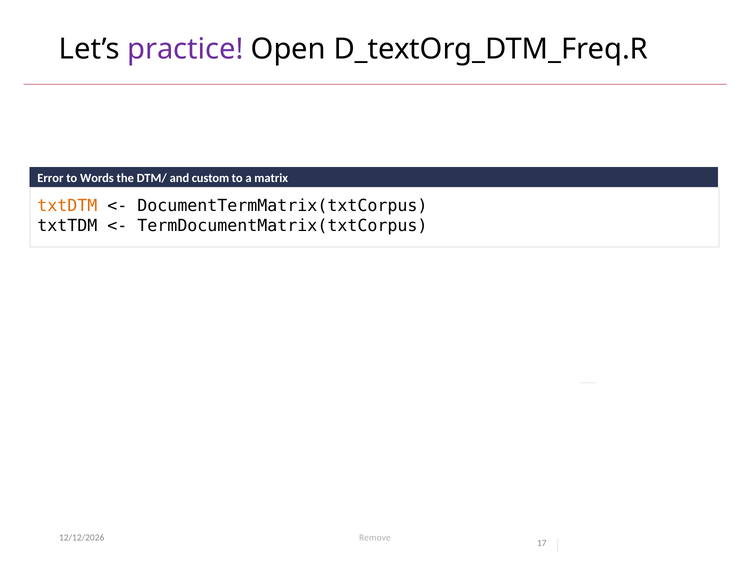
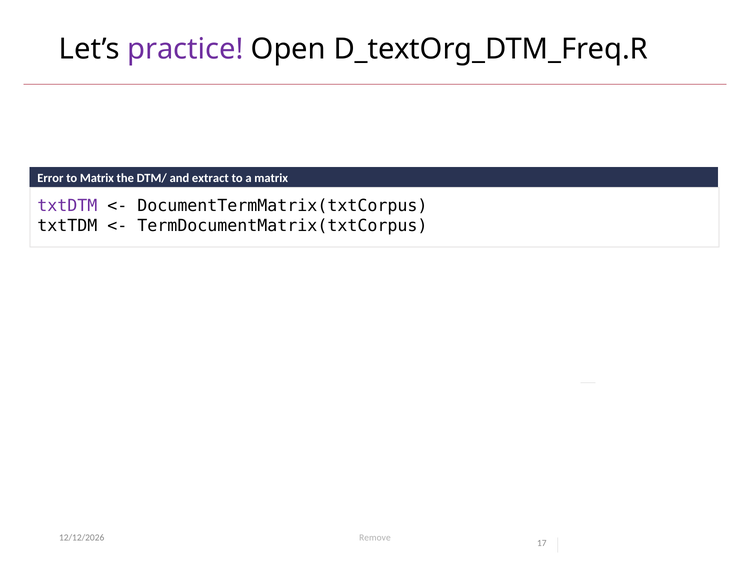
to Words: Words -> Matrix
custom: custom -> extract
txtDTM colour: orange -> purple
